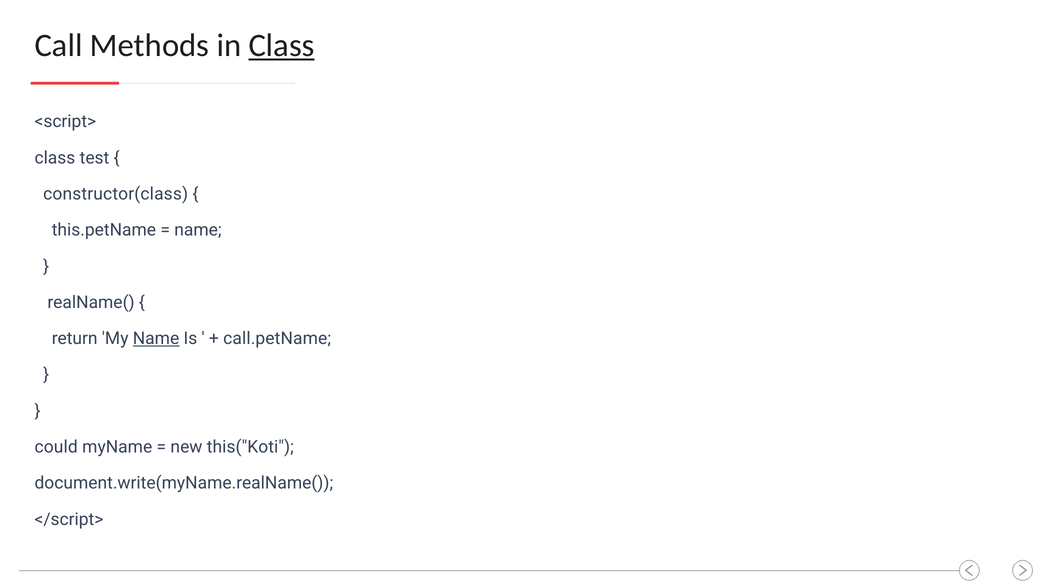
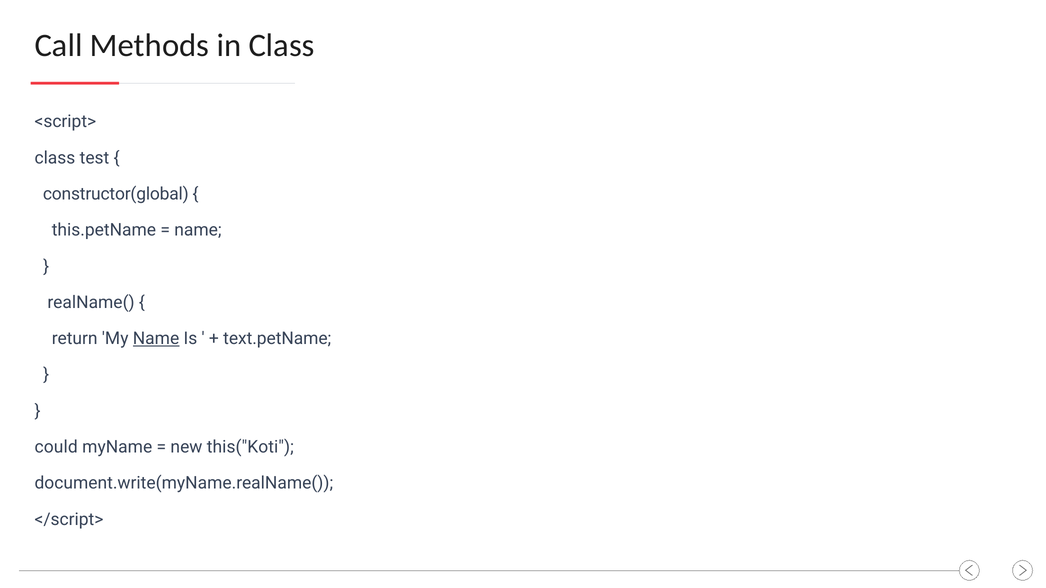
Class at (282, 46) underline: present -> none
constructor(class: constructor(class -> constructor(global
call.petName: call.petName -> text.petName
